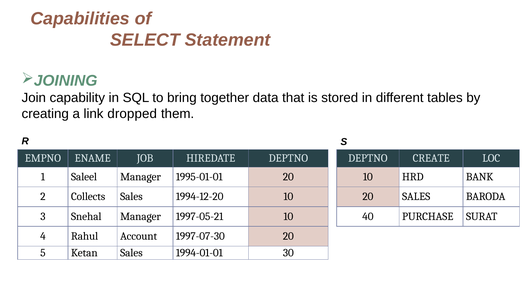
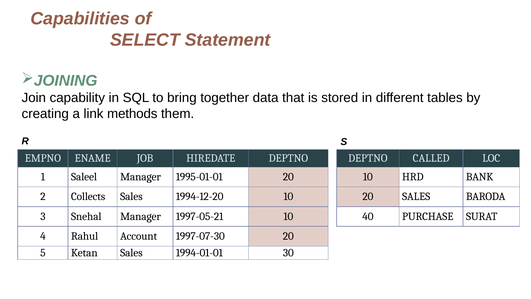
dropped: dropped -> methods
CREATE: CREATE -> CALLED
